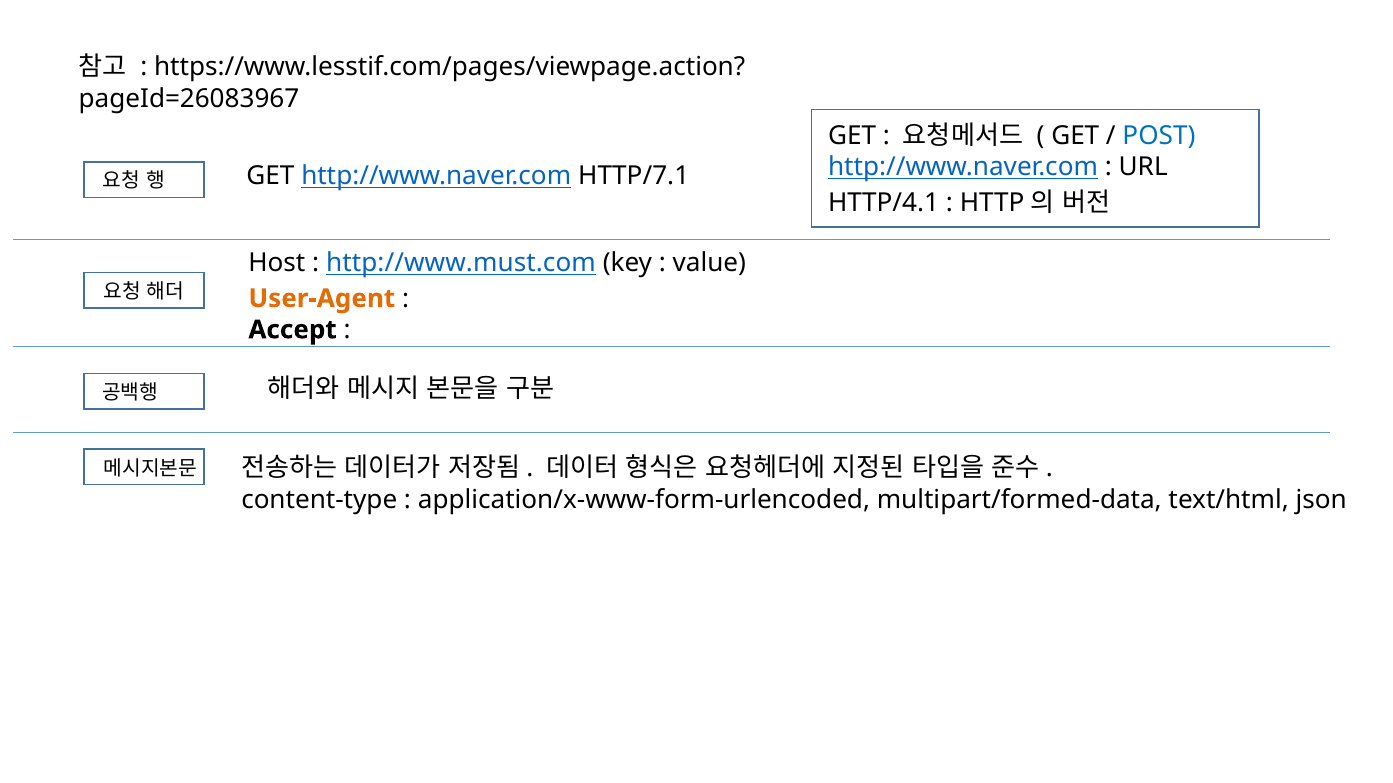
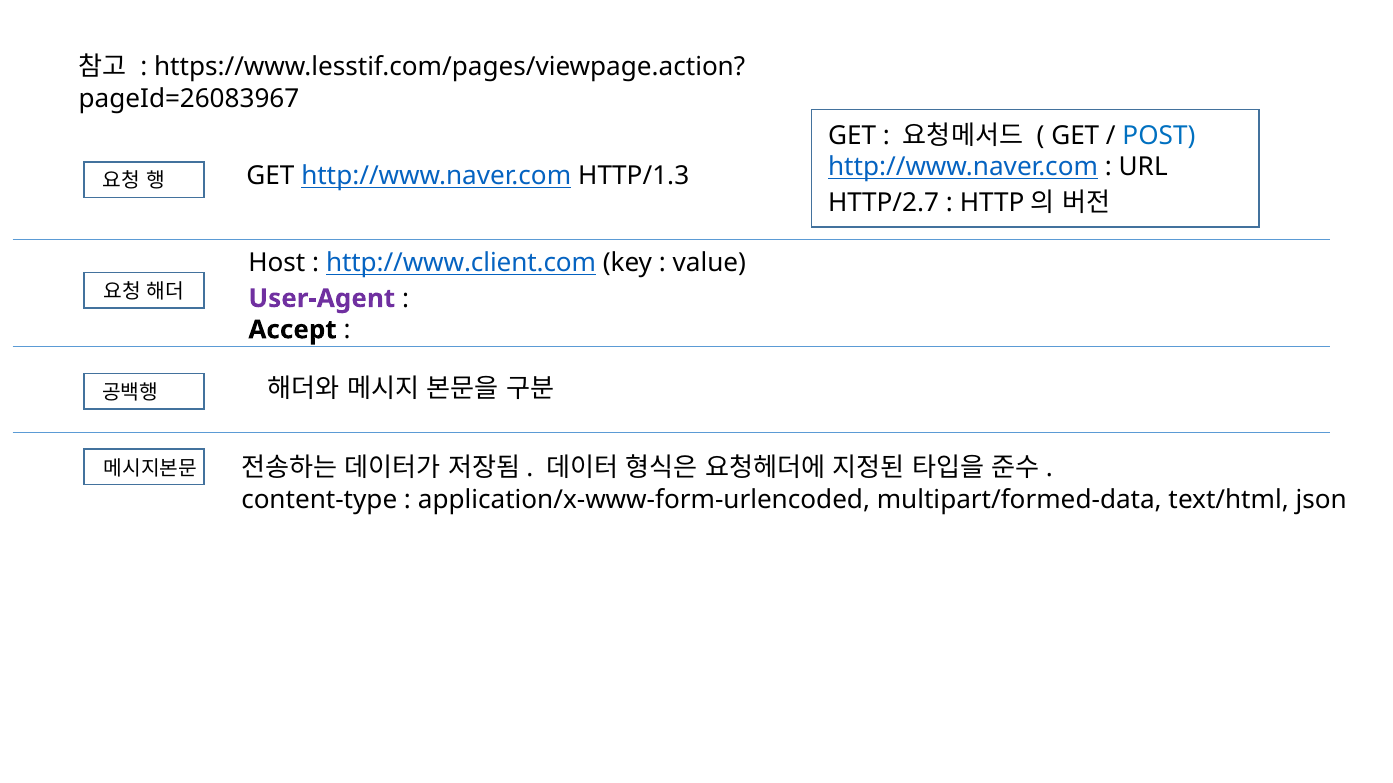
HTTP/7.1: HTTP/7.1 -> HTTP/1.3
HTTP/4.1: HTTP/4.1 -> HTTP/2.7
http://www.must.com: http://www.must.com -> http://www.client.com
User-Agent colour: orange -> purple
